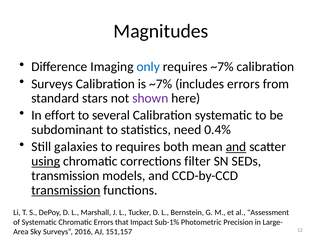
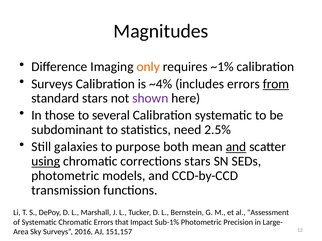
only colour: blue -> orange
requires ~7%: ~7% -> ~1%
is ~7%: ~7% -> ~4%
from underline: none -> present
effort: effort -> those
0.4%: 0.4% -> 2.5%
to requires: requires -> purpose
corrections filter: filter -> stars
transmission at (65, 176): transmission -> photometric
transmission at (66, 191) underline: present -> none
